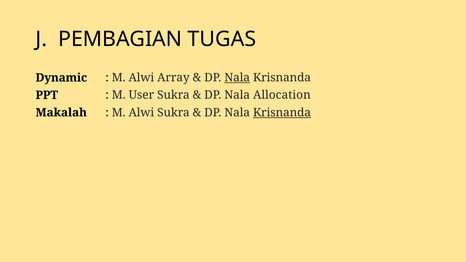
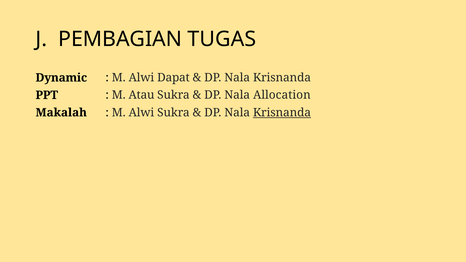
Array: Array -> Dapat
Nala at (237, 78) underline: present -> none
User: User -> Atau
